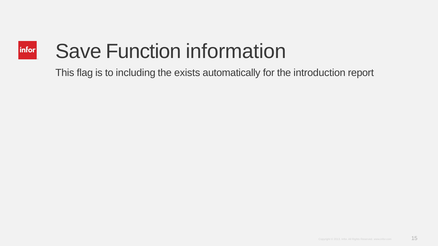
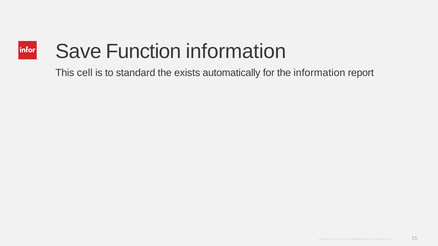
flag: flag -> cell
including: including -> standard
the introduction: introduction -> information
